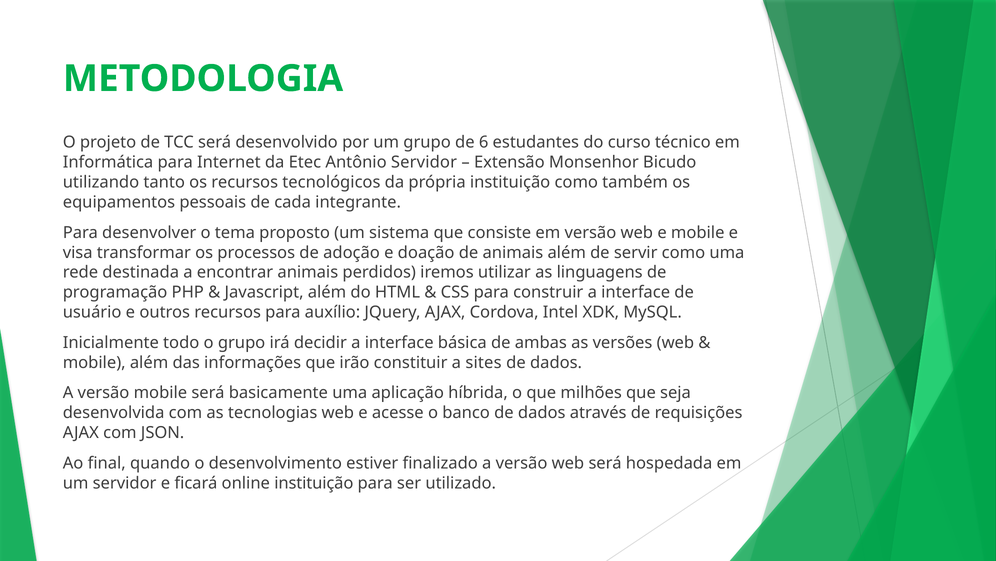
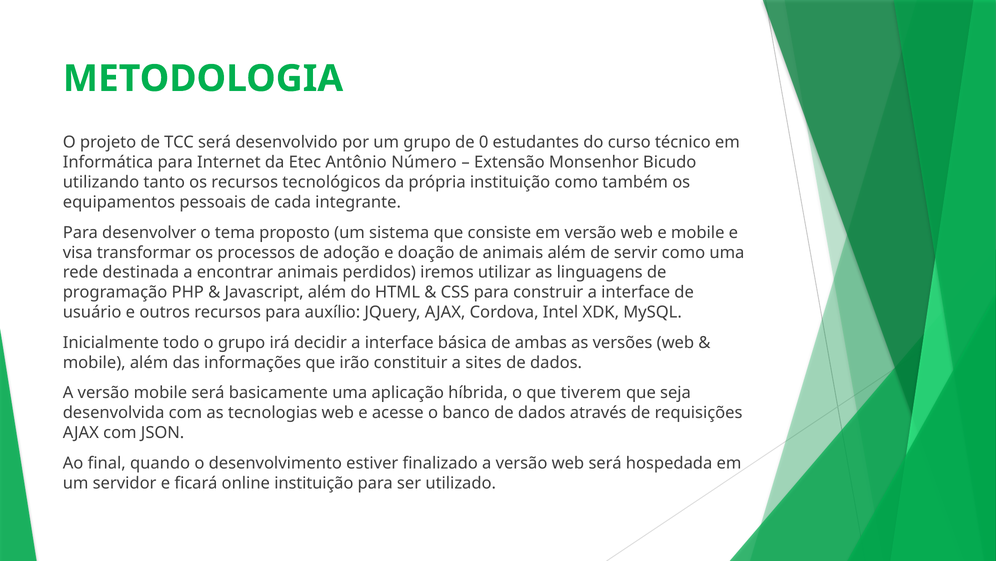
6: 6 -> 0
Antônio Servidor: Servidor -> Número
milhões: milhões -> tiverem
